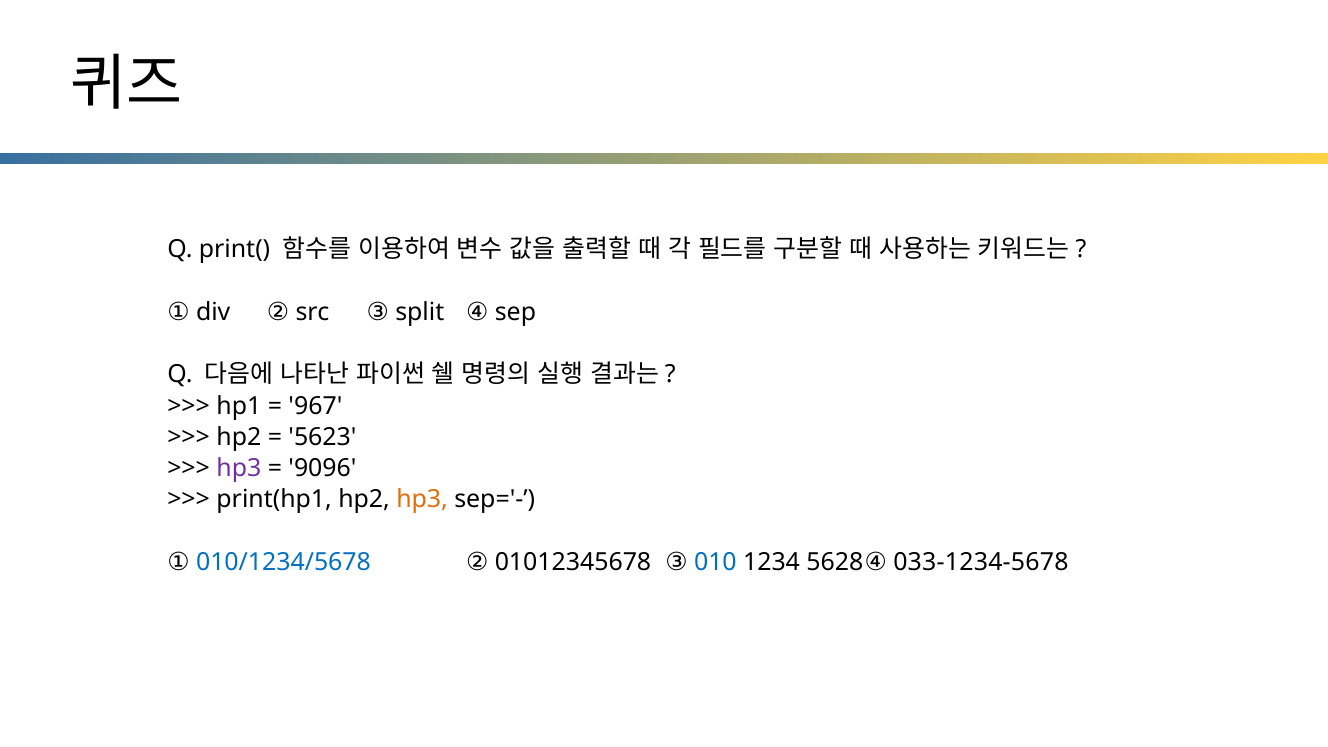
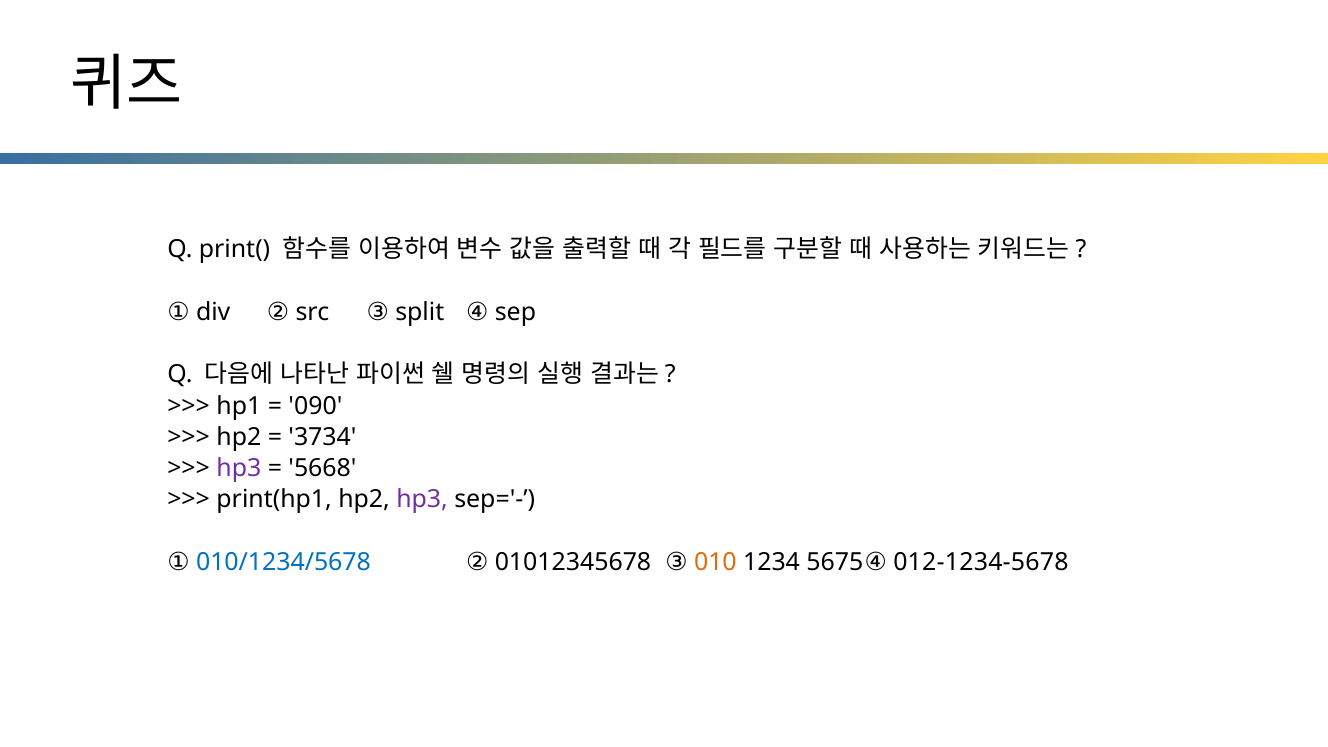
967: 967 -> 090
5623: 5623 -> 3734
9096: 9096 -> 5668
hp3 at (422, 500) colour: orange -> purple
010 colour: blue -> orange
5628: 5628 -> 5675
033-1234-5678: 033-1234-5678 -> 012-1234-5678
